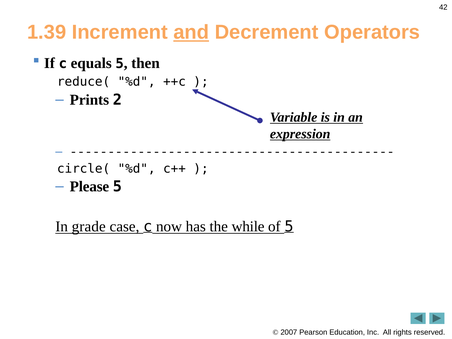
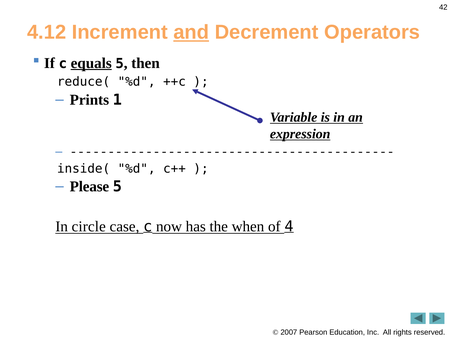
1.39: 1.39 -> 4.12
equals underline: none -> present
2: 2 -> 1
circle(: circle( -> inside(
grade: grade -> circle
while: while -> when
of 5: 5 -> 4
